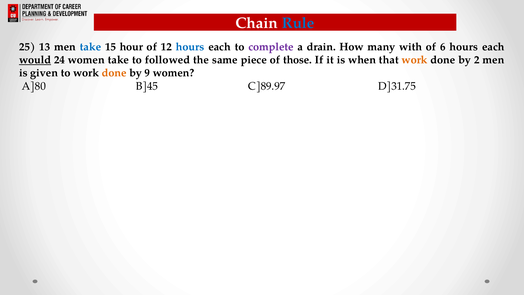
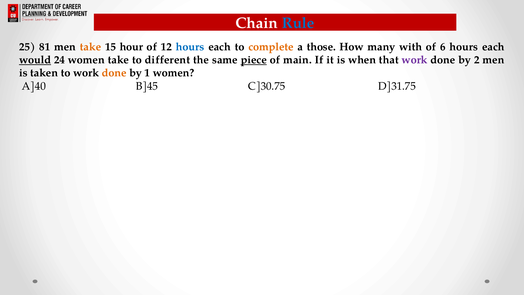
13: 13 -> 81
take at (91, 47) colour: blue -> orange
complete colour: purple -> orange
drain: drain -> those
followed: followed -> different
piece underline: none -> present
those: those -> main
work at (415, 60) colour: orange -> purple
given: given -> taken
9: 9 -> 1
A]80: A]80 -> A]40
C]89.97: C]89.97 -> C]30.75
